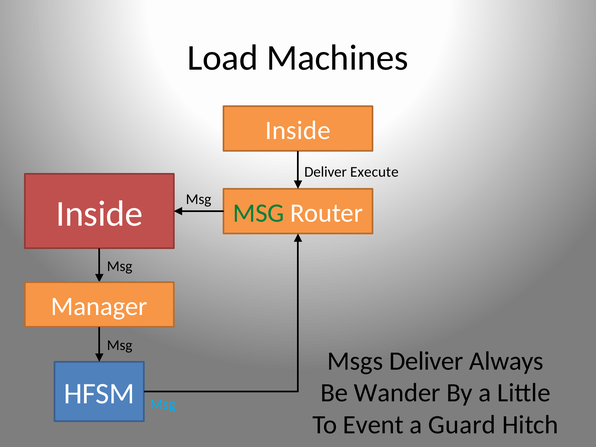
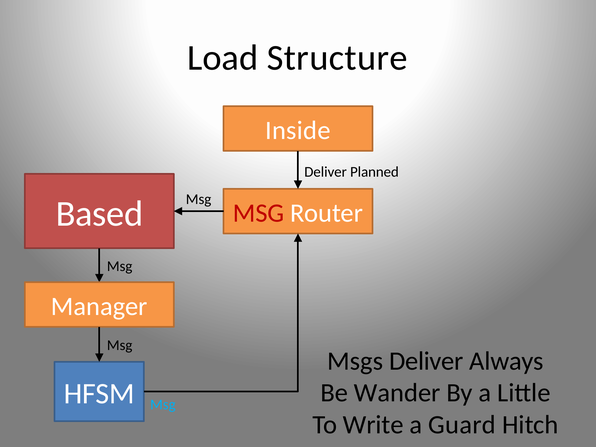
Machines: Machines -> Structure
Execute: Execute -> Planned
Inside at (99, 214): Inside -> Based
MSG at (259, 213) colour: green -> red
Event: Event -> Write
